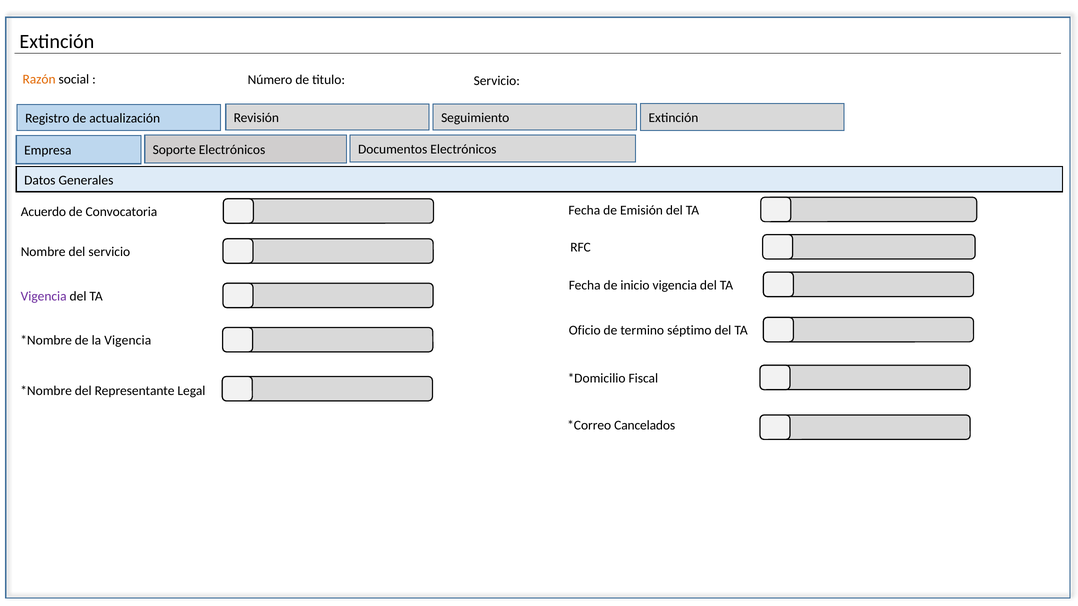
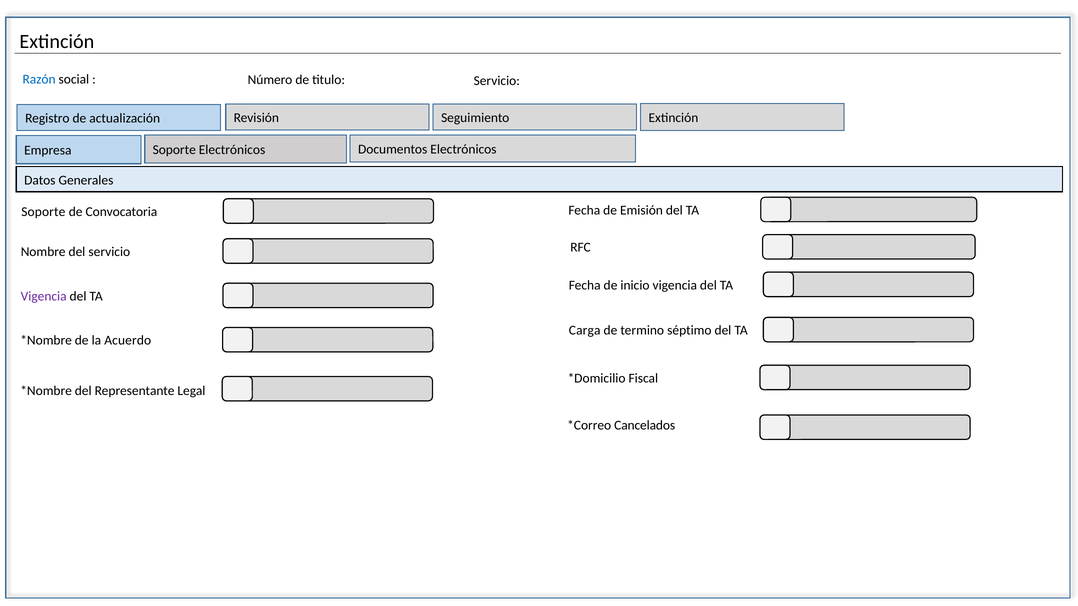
Razón colour: orange -> blue
Acuerdo at (43, 212): Acuerdo -> Soporte
Oficio: Oficio -> Carga
la Vigencia: Vigencia -> Acuerdo
